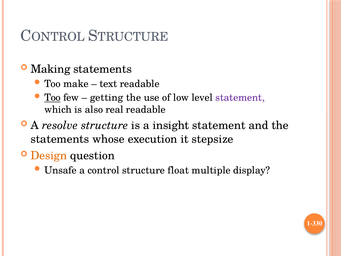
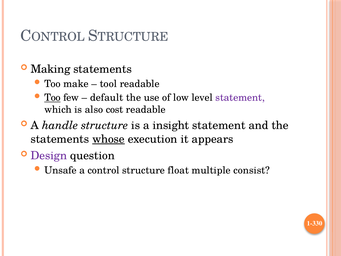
text: text -> tool
getting: getting -> default
real: real -> cost
resolve: resolve -> handle
whose underline: none -> present
stepsize: stepsize -> appears
Design colour: orange -> purple
display: display -> consist
